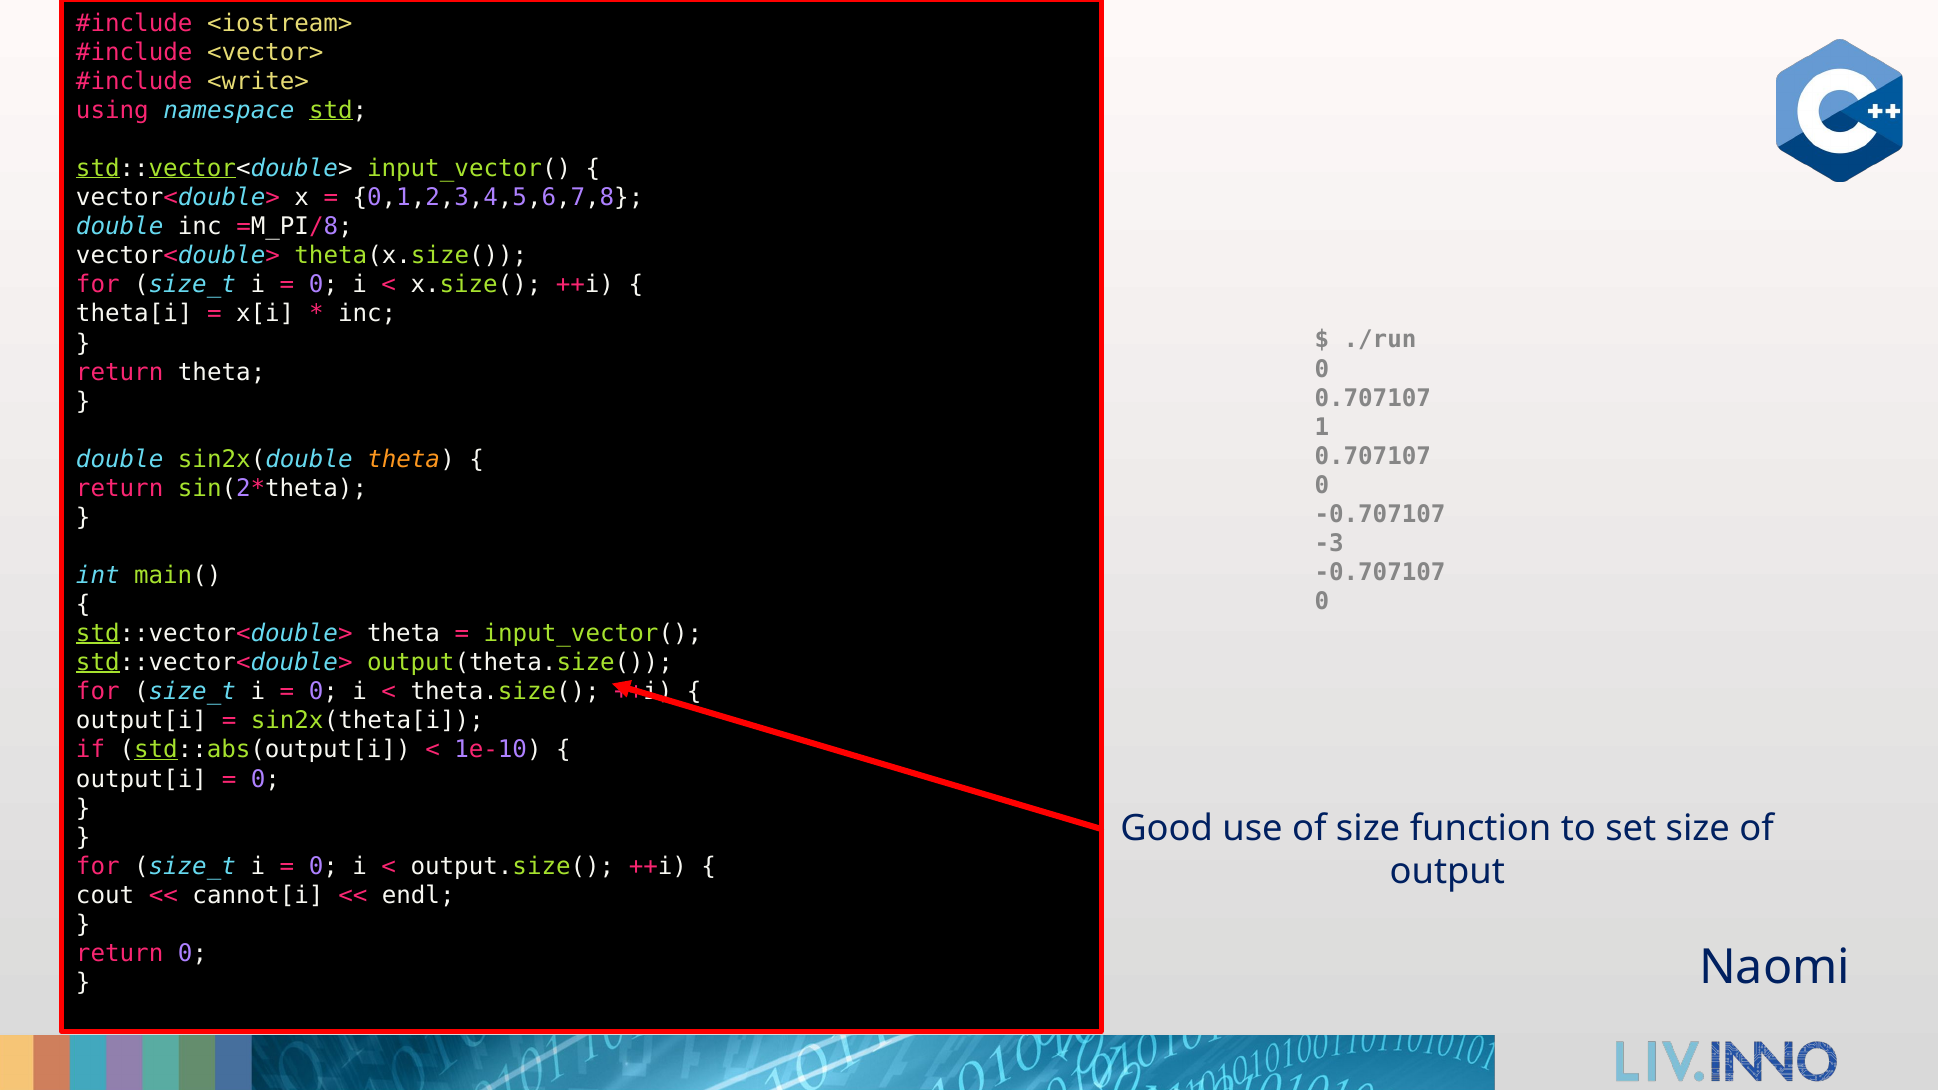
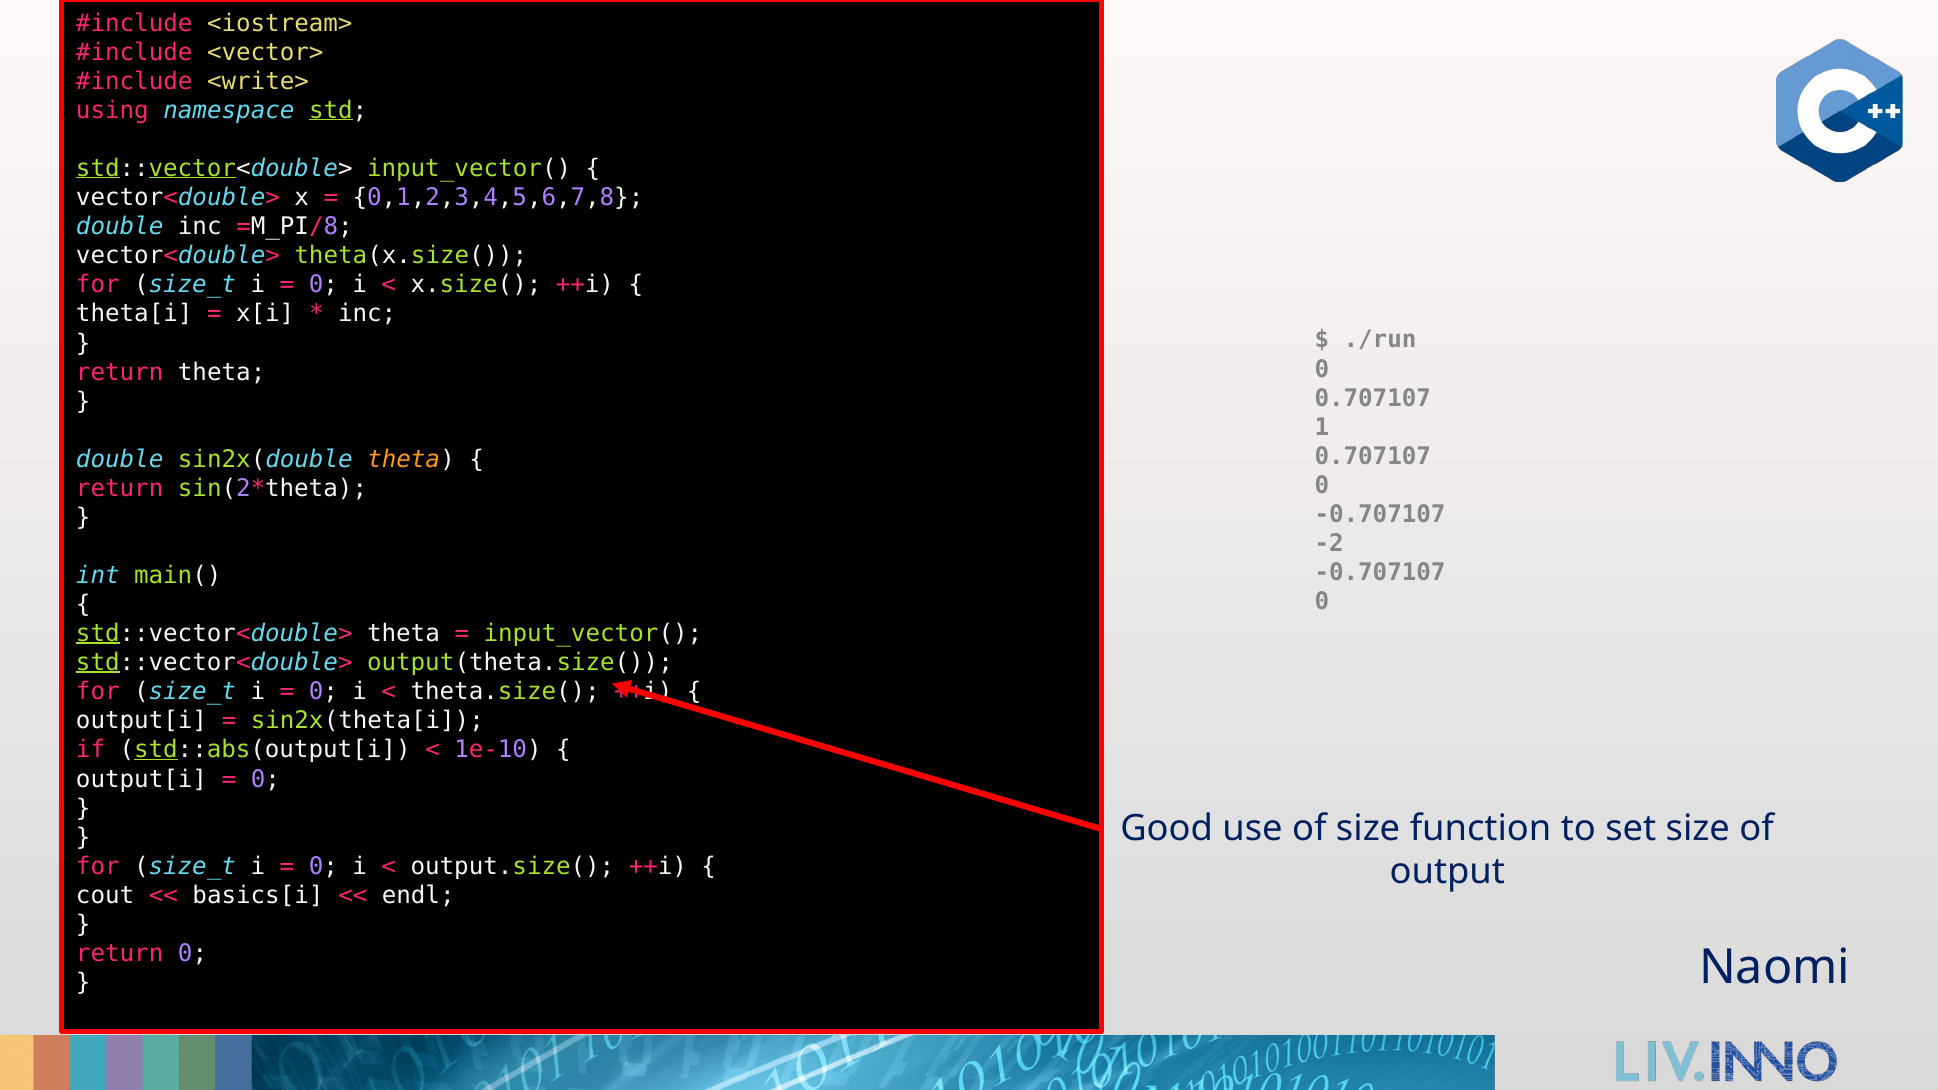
-3: -3 -> -2
cannot[i: cannot[i -> basics[i
